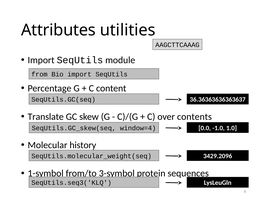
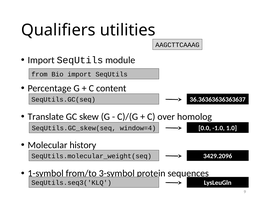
Attributes: Attributes -> Qualifiers
contents: contents -> homolog
